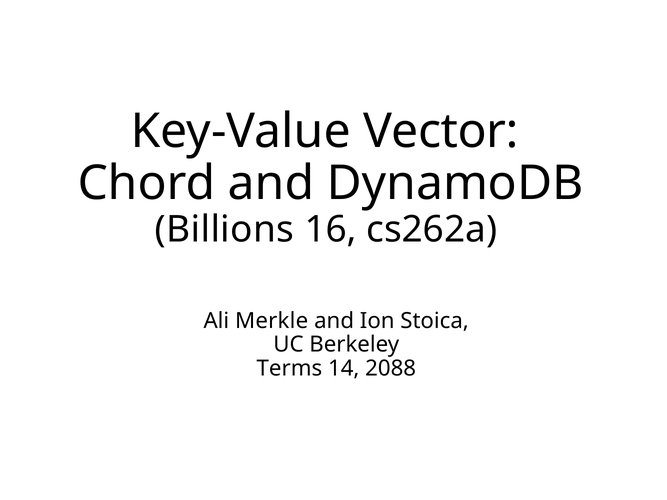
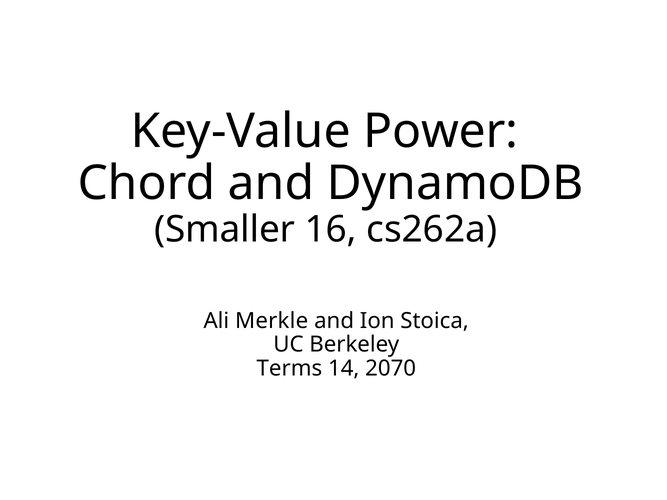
Vector: Vector -> Power
Billions: Billions -> Smaller
2088: 2088 -> 2070
